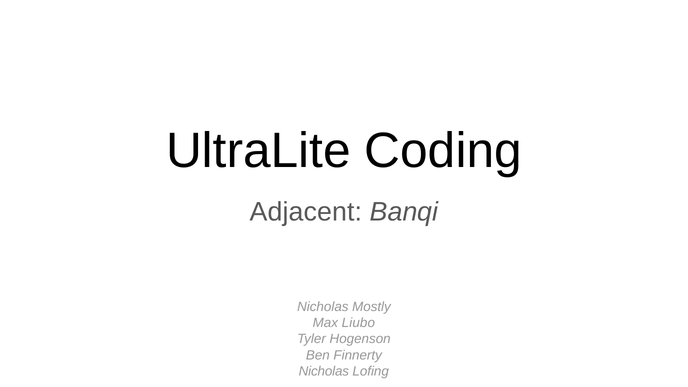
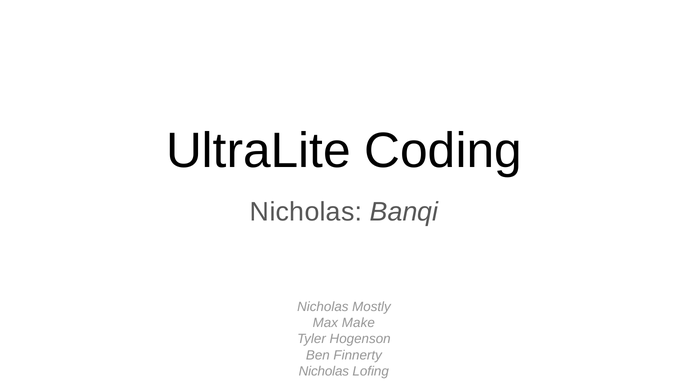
Adjacent at (306, 212): Adjacent -> Nicholas
Liubo: Liubo -> Make
